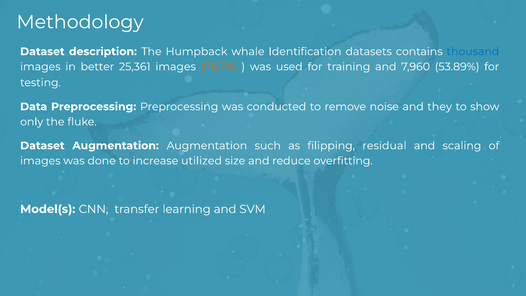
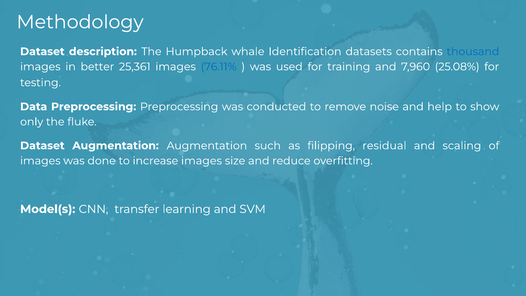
76.11% colour: orange -> blue
53.89%: 53.89% -> 25.08%
they: they -> help
increase utilized: utilized -> images
